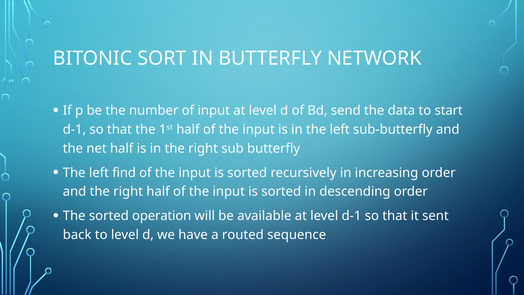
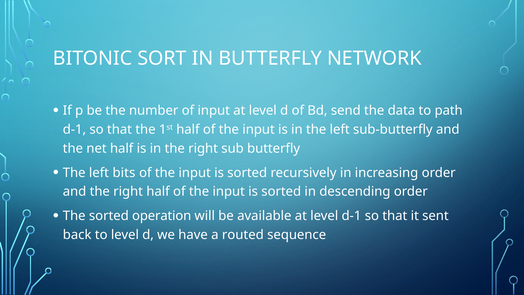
start: start -> path
find: find -> bits
